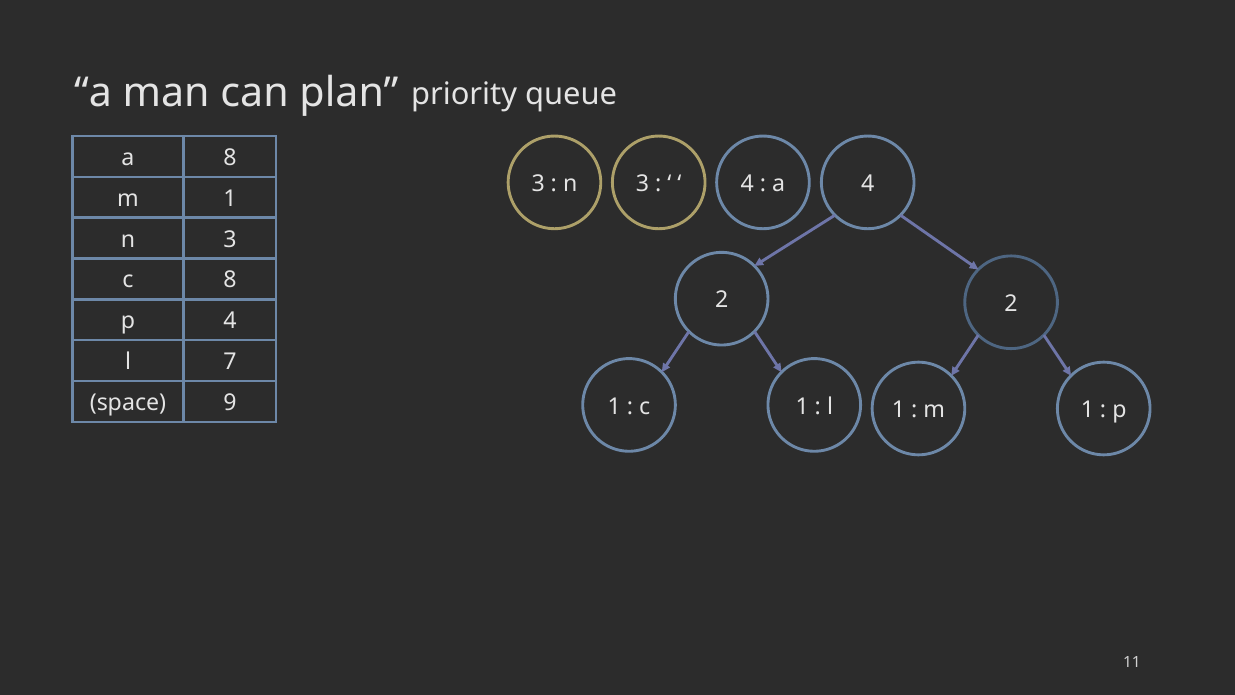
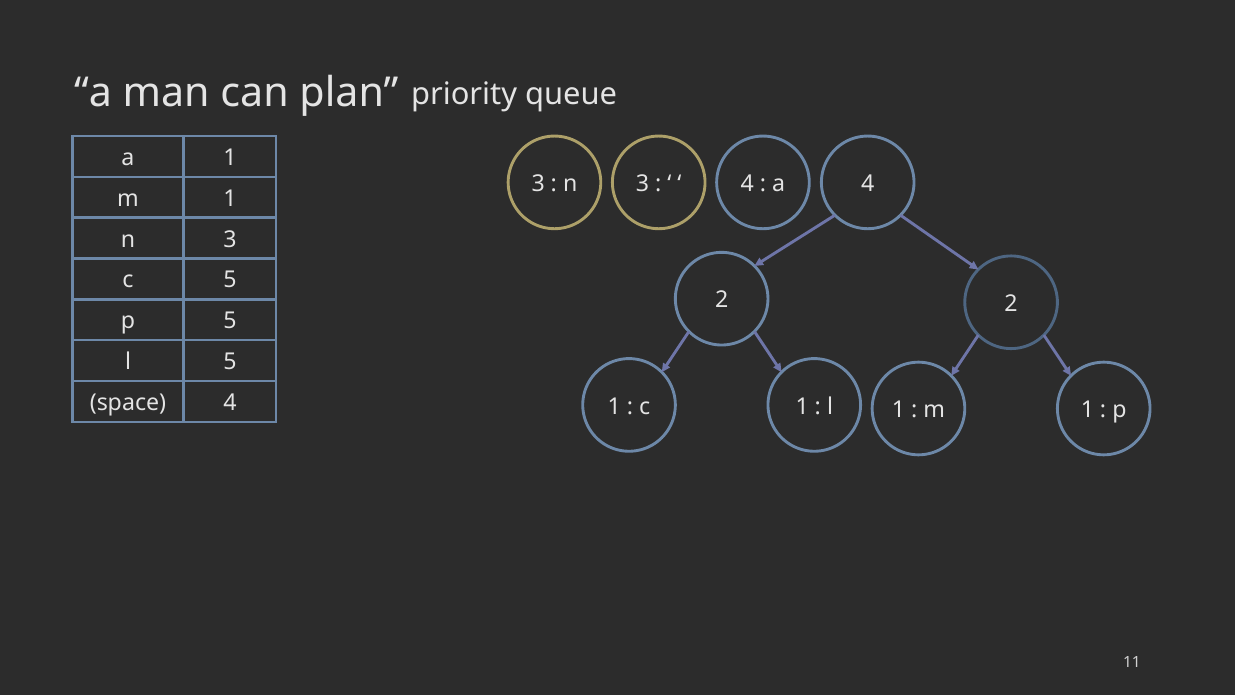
a 8: 8 -> 1
c 8: 8 -> 5
p 4: 4 -> 5
l 7: 7 -> 5
space 9: 9 -> 4
